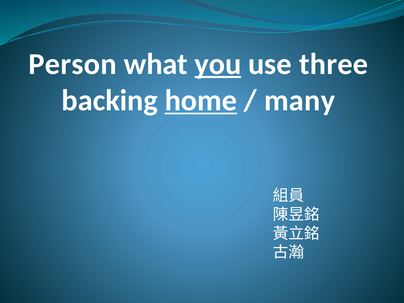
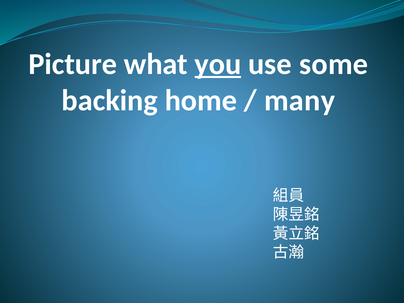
Person: Person -> Picture
three: three -> some
home underline: present -> none
